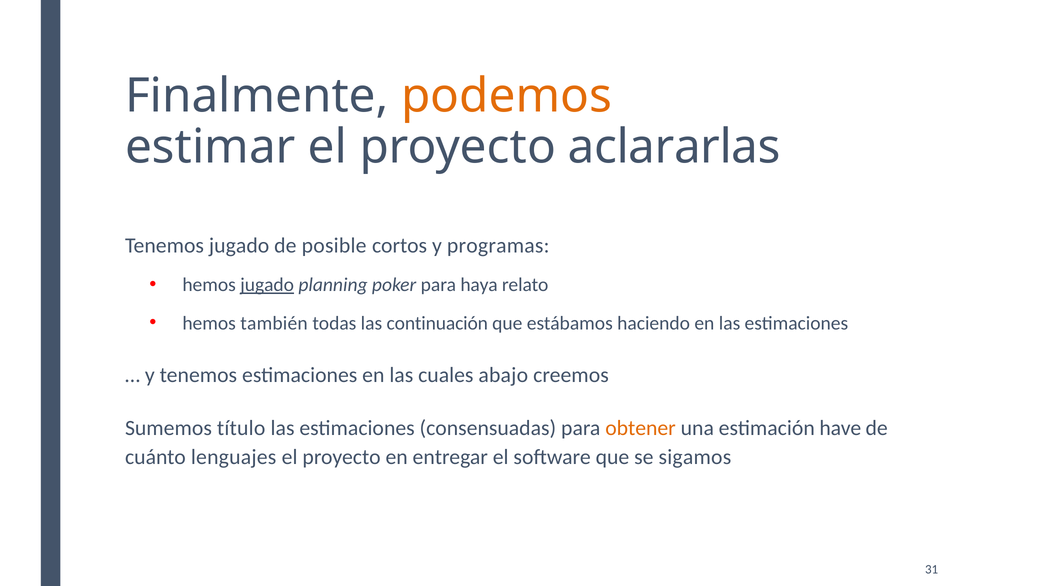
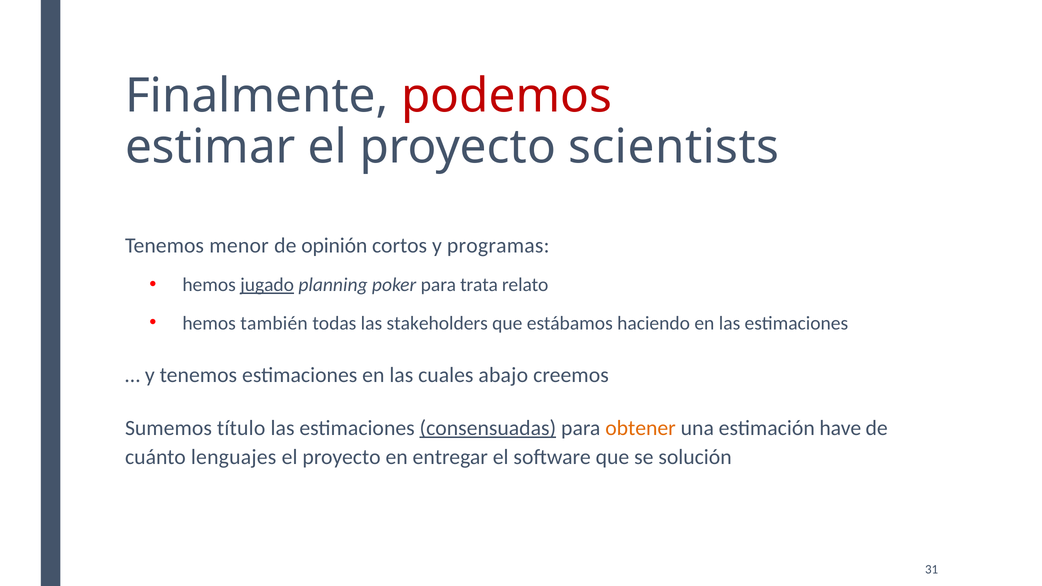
podemos colour: orange -> red
aclararlas: aclararlas -> scientists
Tenemos jugado: jugado -> menor
posible: posible -> opinión
haya: haya -> trata
continuación: continuación -> stakeholders
consensuadas underline: none -> present
sigamos: sigamos -> solución
